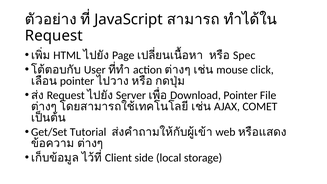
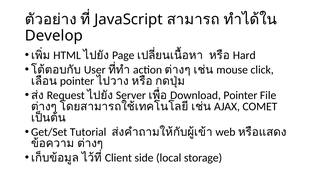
Request at (54, 36): Request -> Develop
Spec: Spec -> Hard
